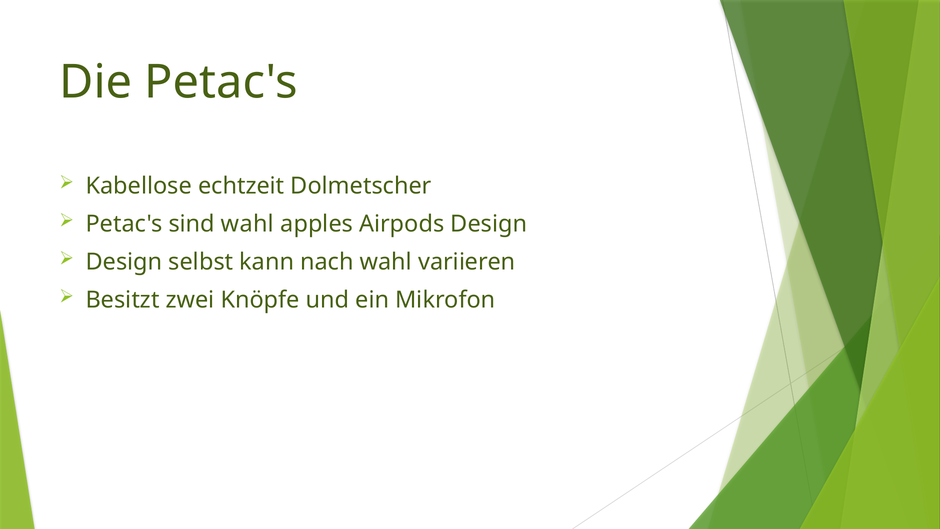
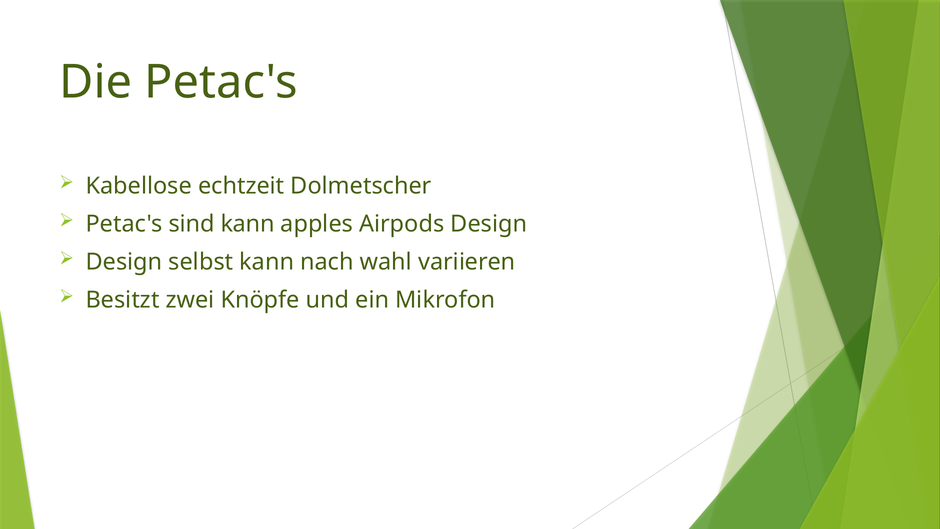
sind wahl: wahl -> kann
